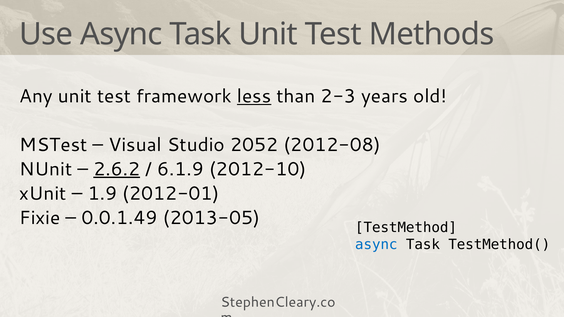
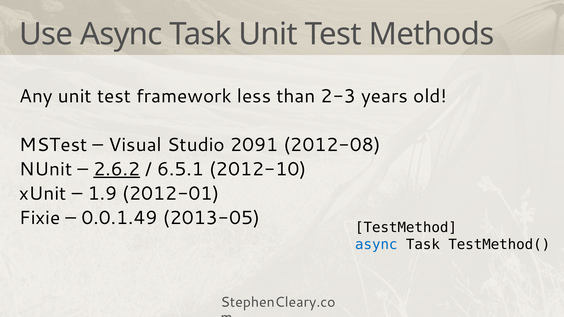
less underline: present -> none
2052: 2052 -> 2091
6.1.9: 6.1.9 -> 6.5.1
